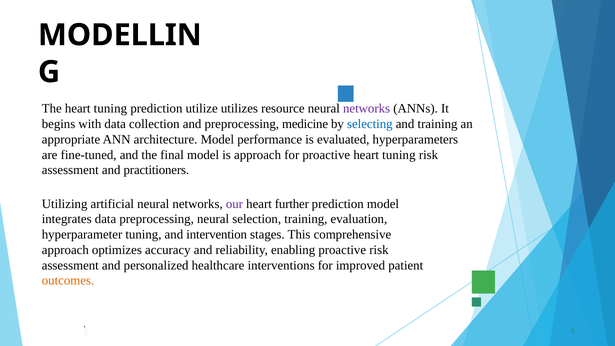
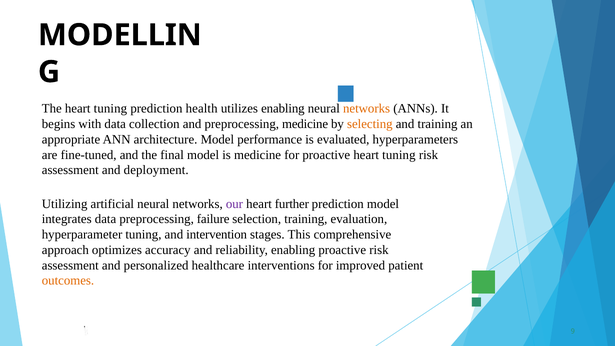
utilize: utilize -> health
utilizes resource: resource -> enabling
networks at (367, 109) colour: purple -> orange
selecting colour: blue -> orange
is approach: approach -> medicine
practitioners: practitioners -> deployment
preprocessing neural: neural -> failure
